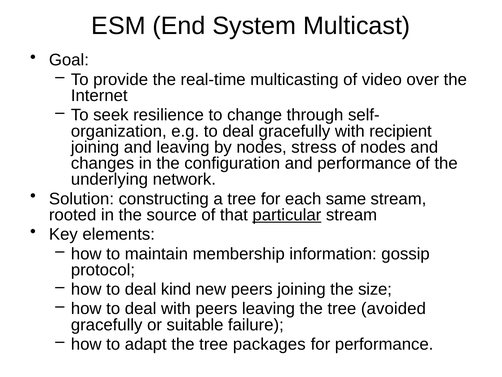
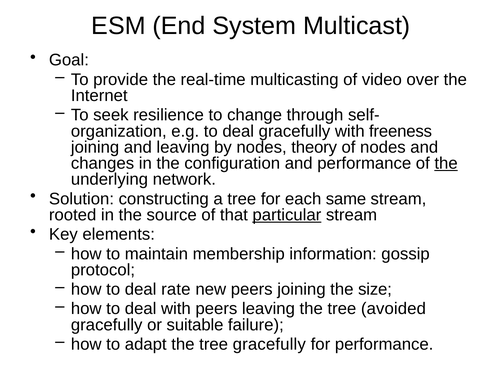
recipient: recipient -> freeness
stress: stress -> theory
the at (446, 163) underline: none -> present
kind: kind -> rate
tree packages: packages -> gracefully
